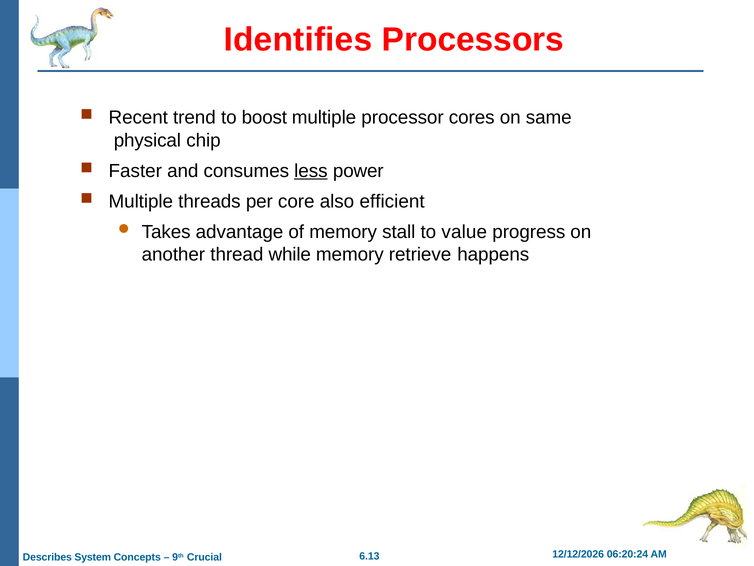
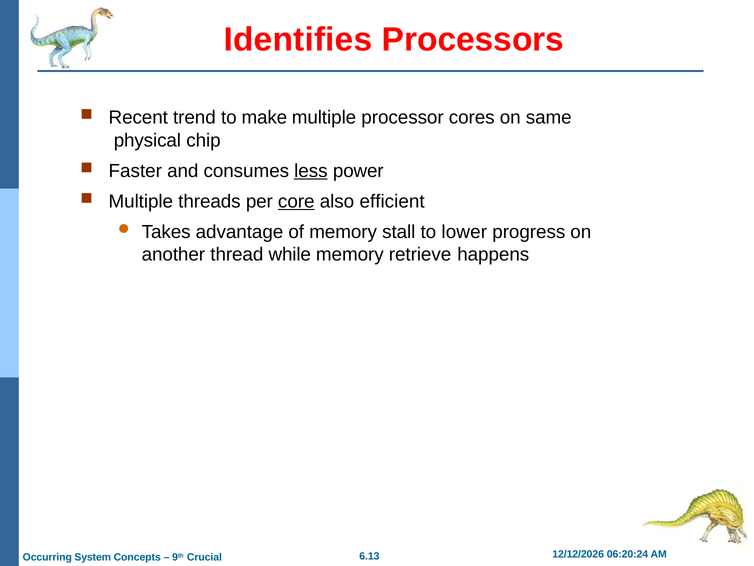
boost: boost -> make
core underline: none -> present
value: value -> lower
Describes: Describes -> Occurring
